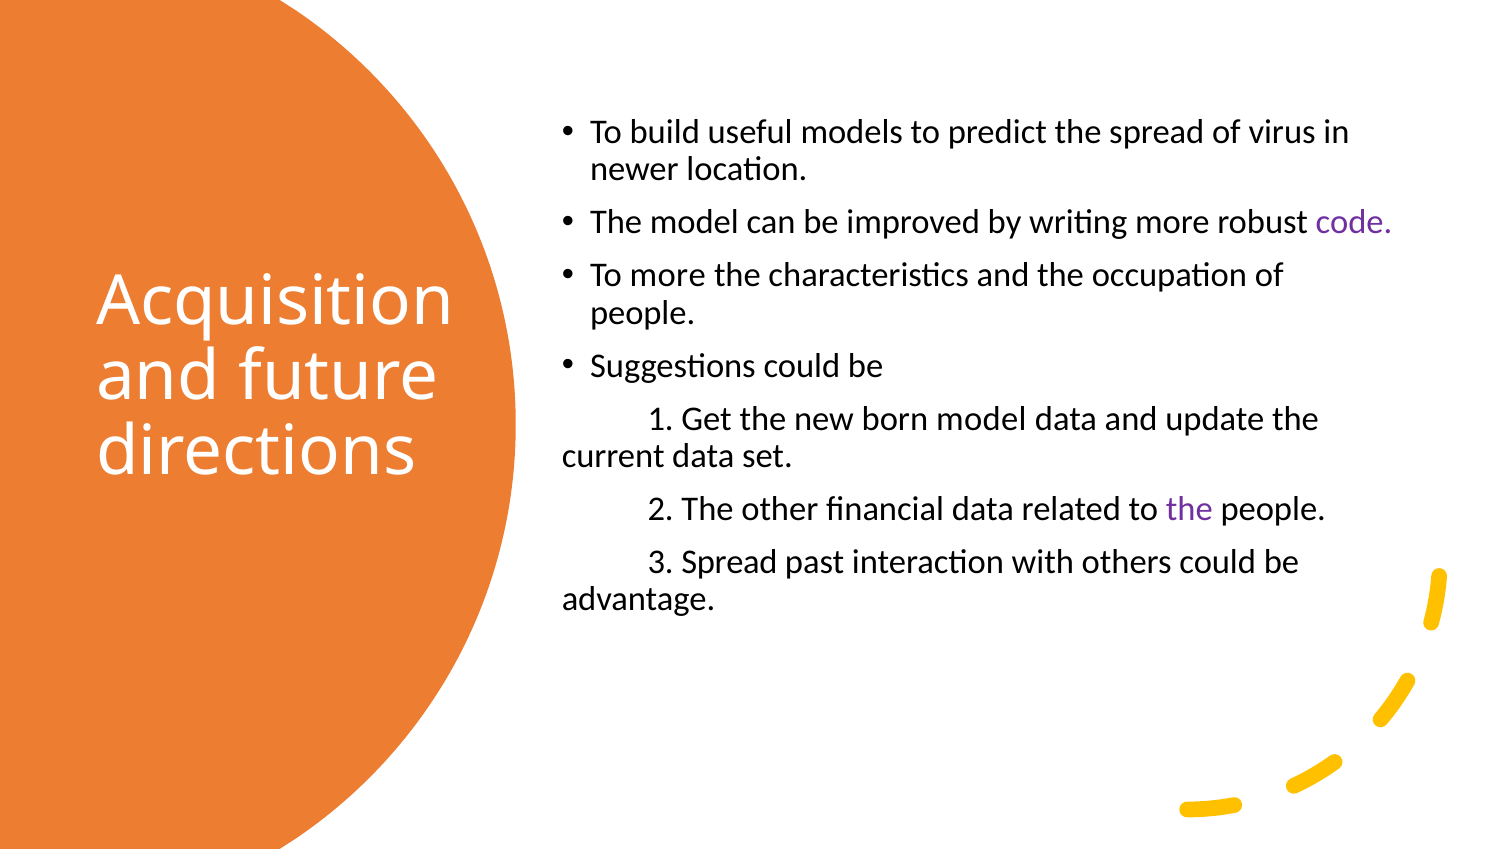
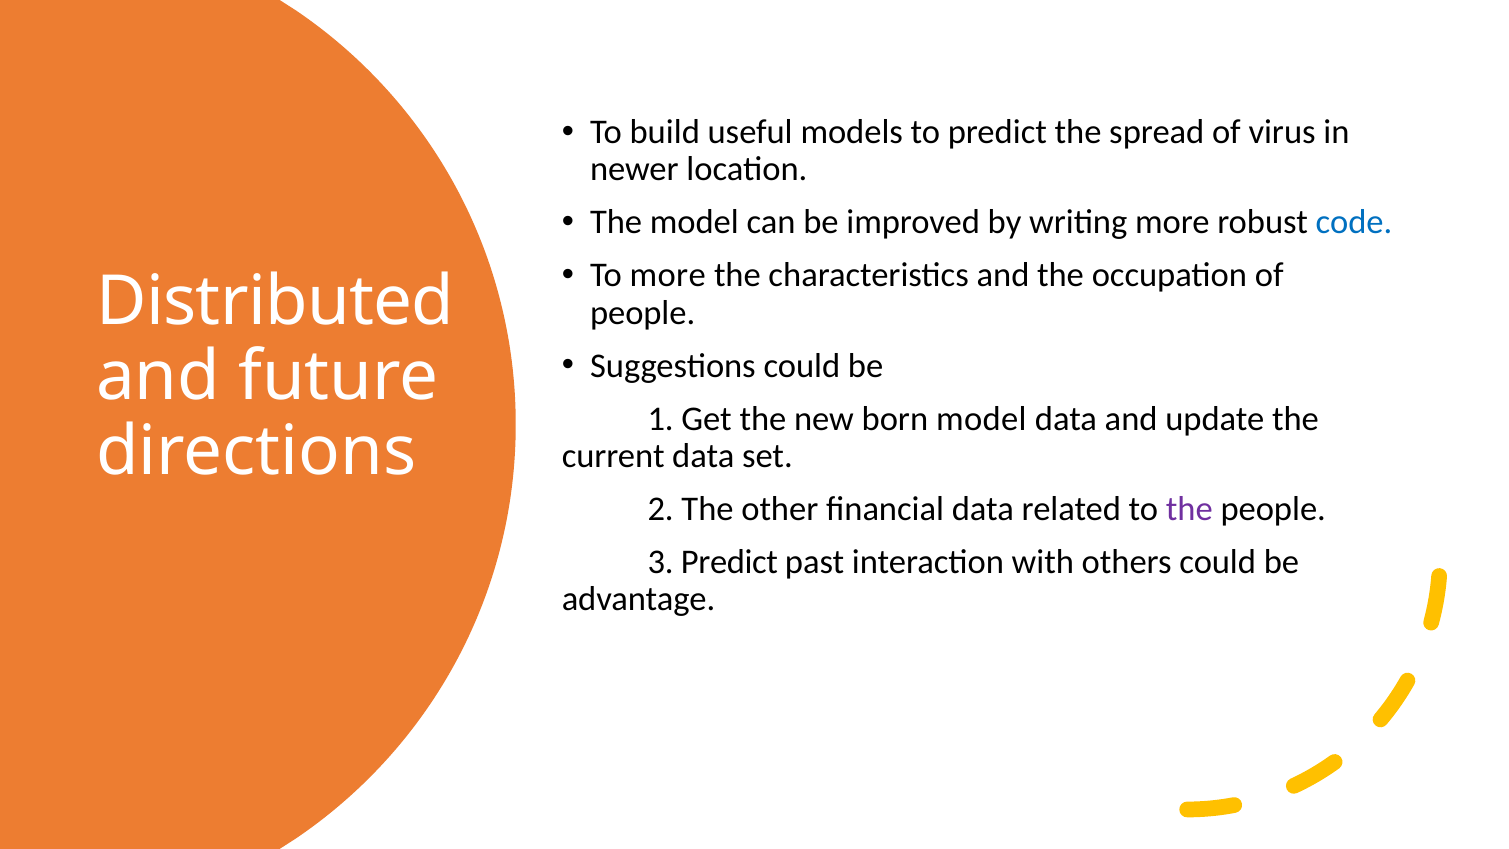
code colour: purple -> blue
Acquisition: Acquisition -> Distributed
3 Spread: Spread -> Predict
